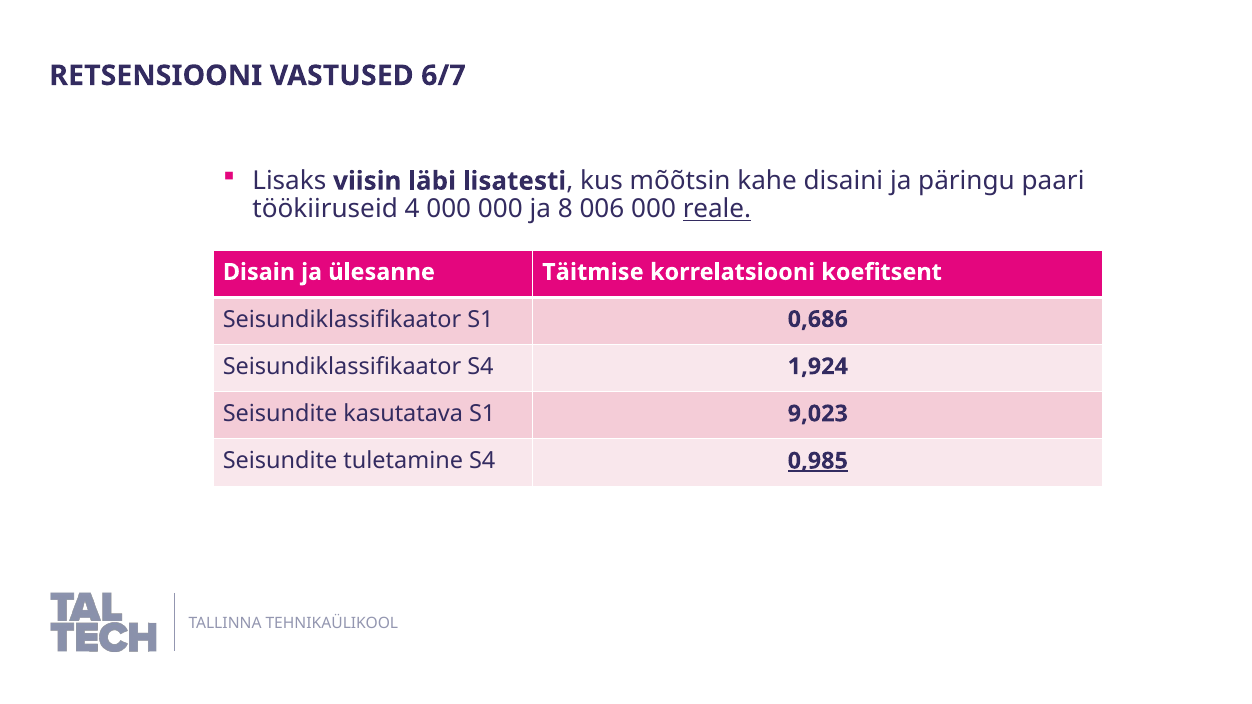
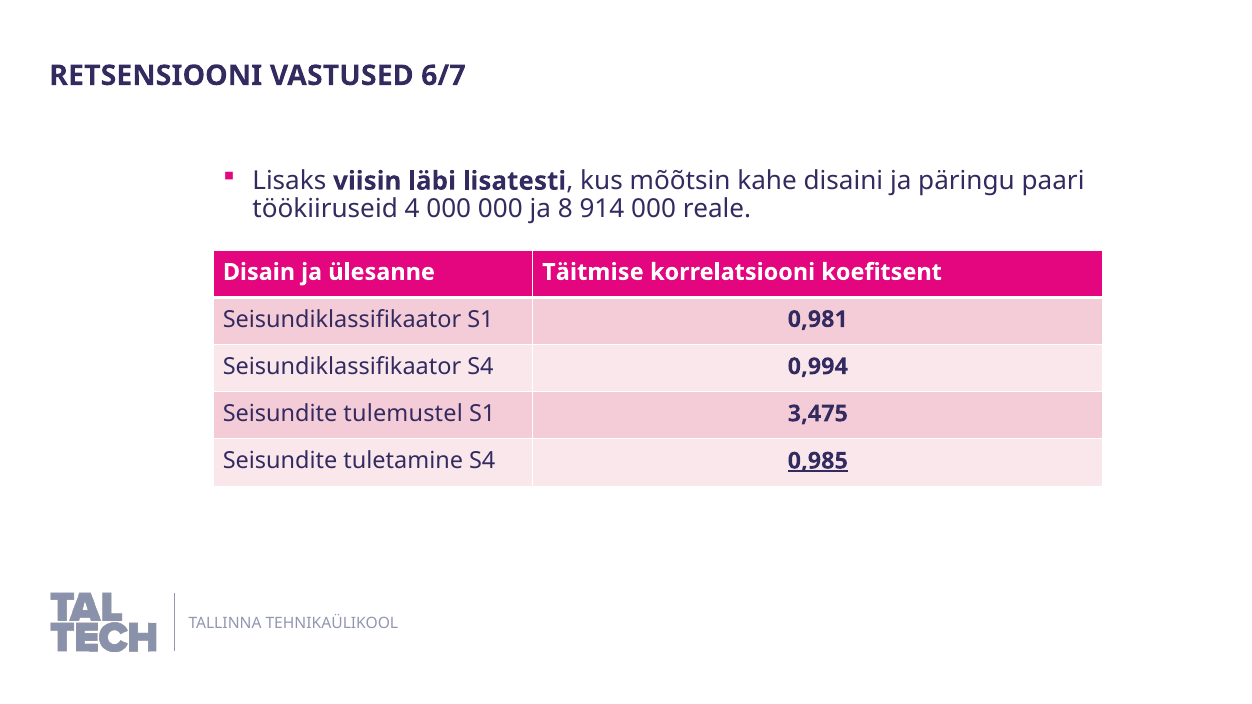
006: 006 -> 914
reale underline: present -> none
0,686: 0,686 -> 0,981
1,924: 1,924 -> 0,994
kasutatava: kasutatava -> tulemustel
9,023: 9,023 -> 3,475
